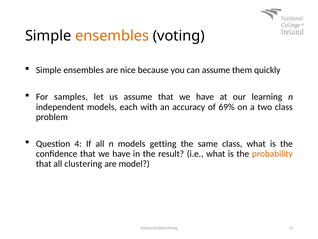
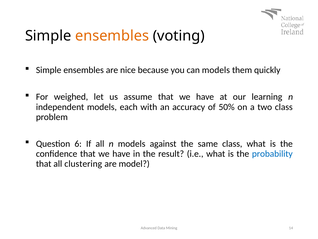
can assume: assume -> models
samples: samples -> weighed
69%: 69% -> 50%
4: 4 -> 6
getting: getting -> against
probability colour: orange -> blue
